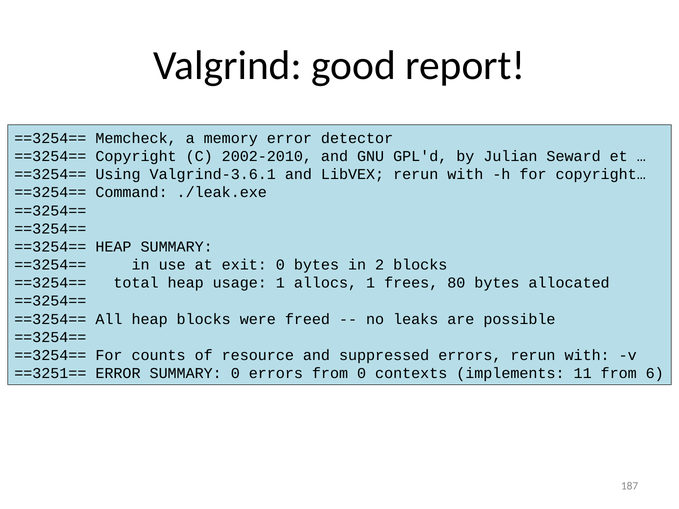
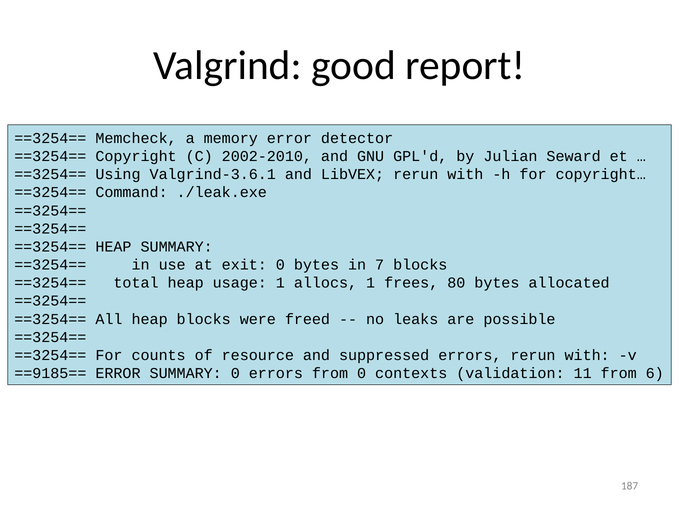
2: 2 -> 7
==3251==: ==3251== -> ==9185==
implements: implements -> validation
